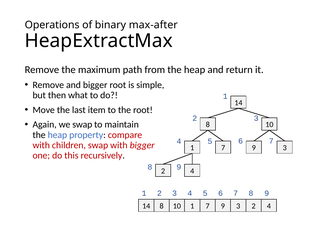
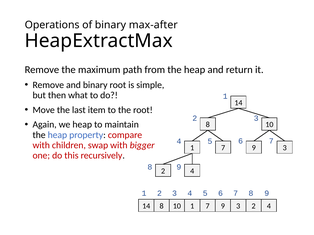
and bigger: bigger -> binary
we swap: swap -> heap
